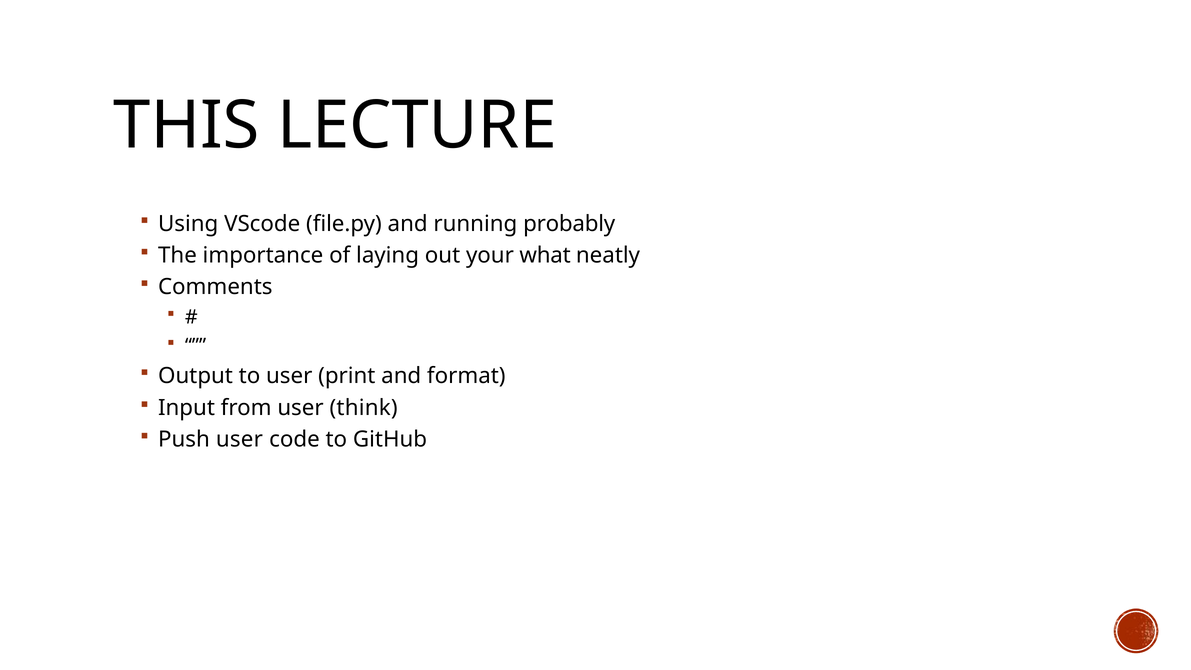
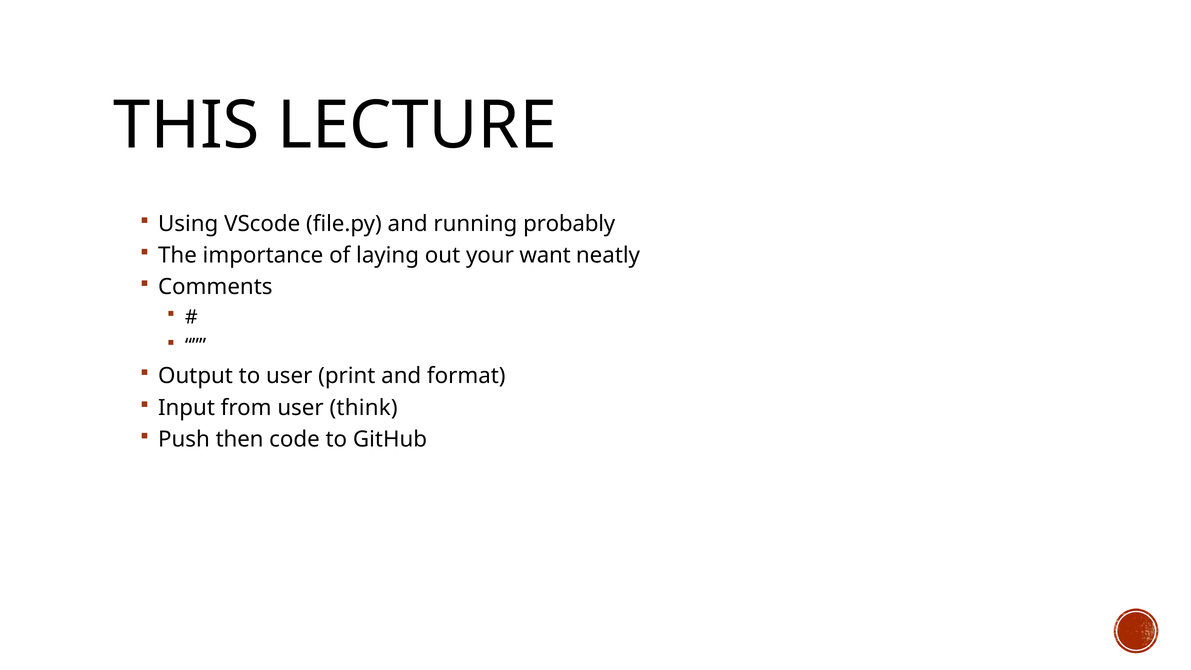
what: what -> want
Push user: user -> then
